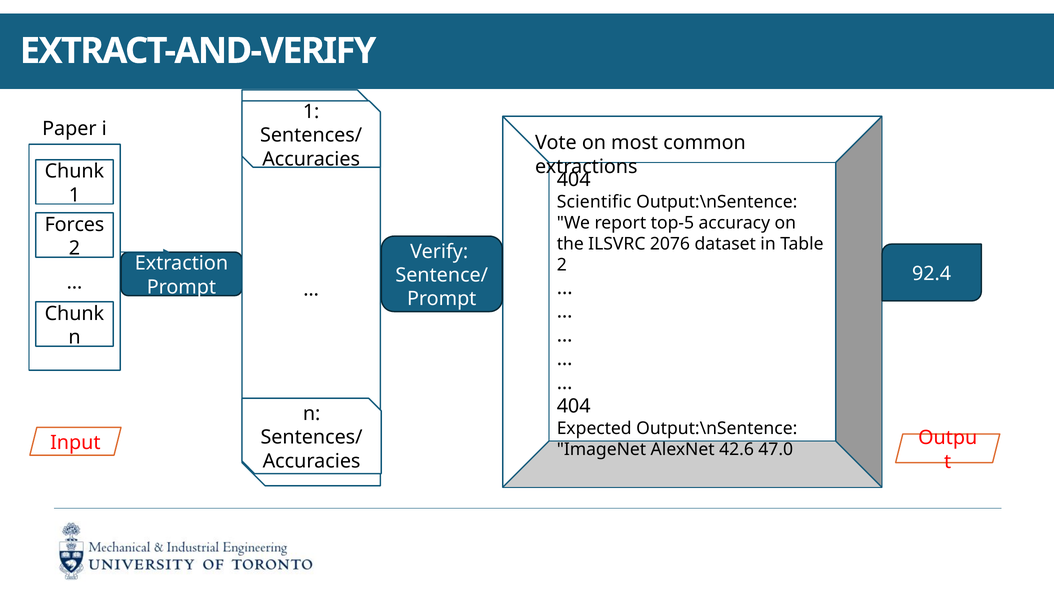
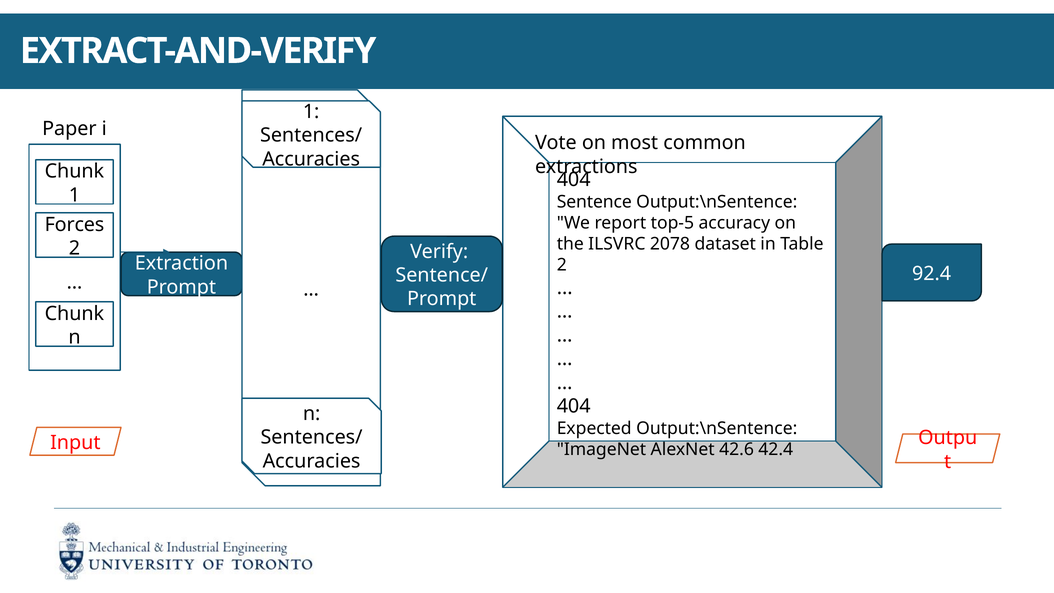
Scientific: Scientific -> Sentence
2076: 2076 -> 2078
47.0: 47.0 -> 42.4
